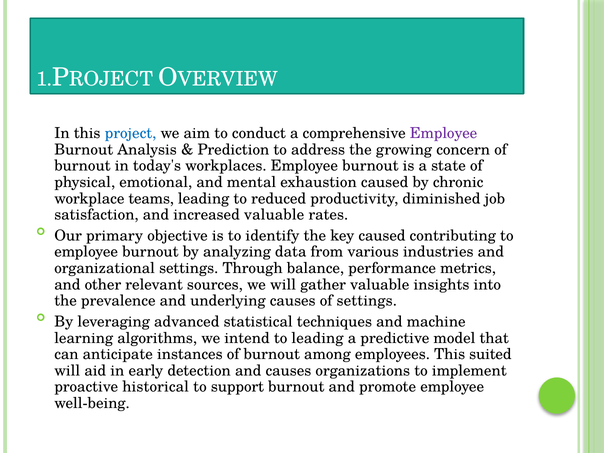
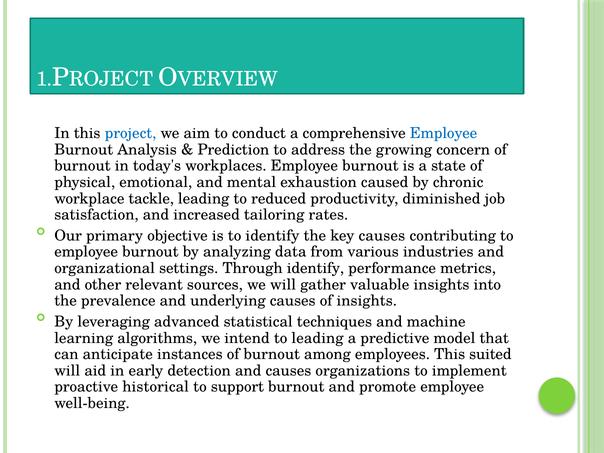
Employee at (444, 133) colour: purple -> blue
teams: teams -> tackle
increased valuable: valuable -> tailoring
key caused: caused -> causes
Through balance: balance -> identify
of settings: settings -> insights
